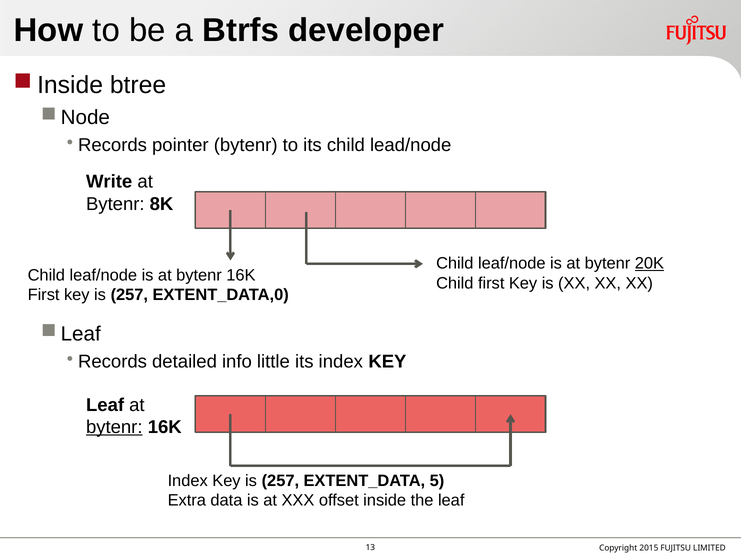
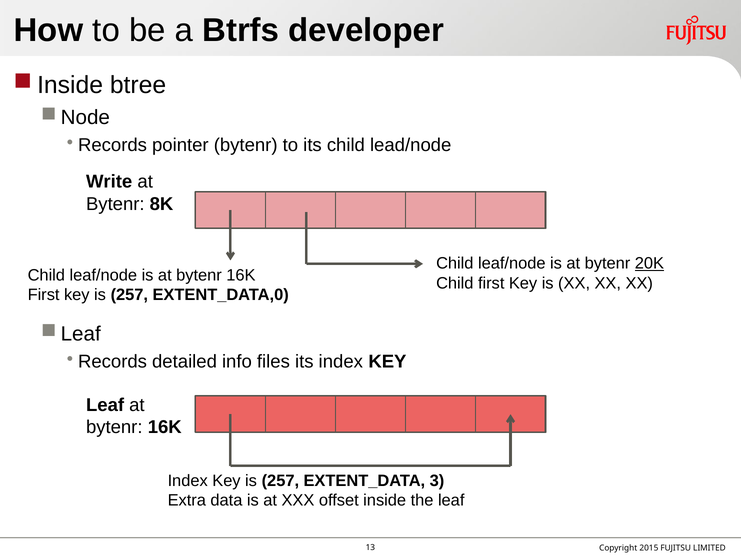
little: little -> files
bytenr at (114, 427) underline: present -> none
5: 5 -> 3
